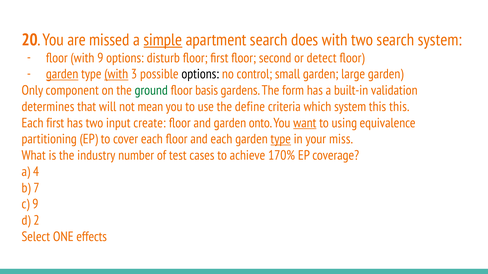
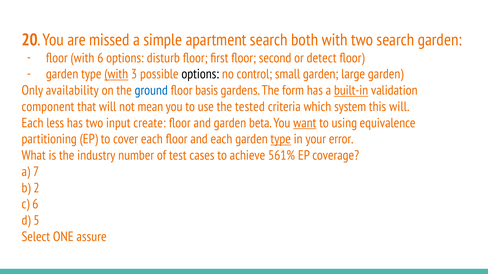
simple underline: present -> none
does: does -> both
search system: system -> garden
with 9: 9 -> 6
garden at (62, 74) underline: present -> none
component: component -> availability
ground colour: green -> blue
built-in underline: none -> present
determines: determines -> component
define: define -> tested
this this: this -> will
Each first: first -> less
onto: onto -> beta
miss: miss -> error
170%: 170% -> 561%
4: 4 -> 7
7: 7 -> 2
c 9: 9 -> 6
2: 2 -> 5
effects: effects -> assure
